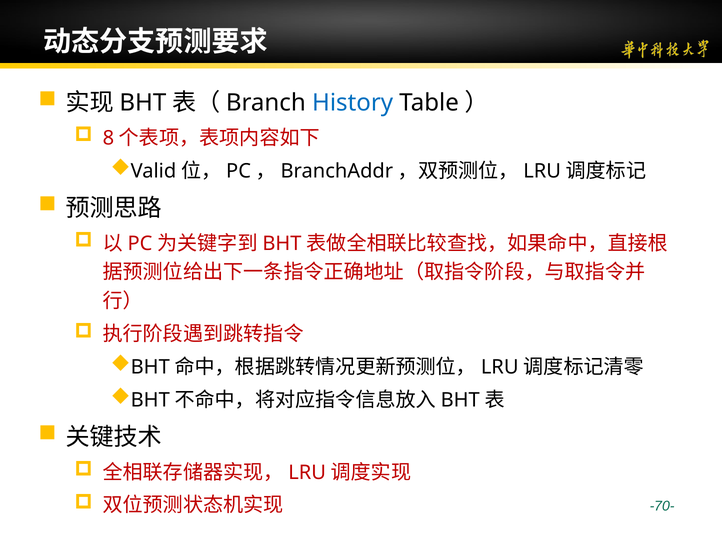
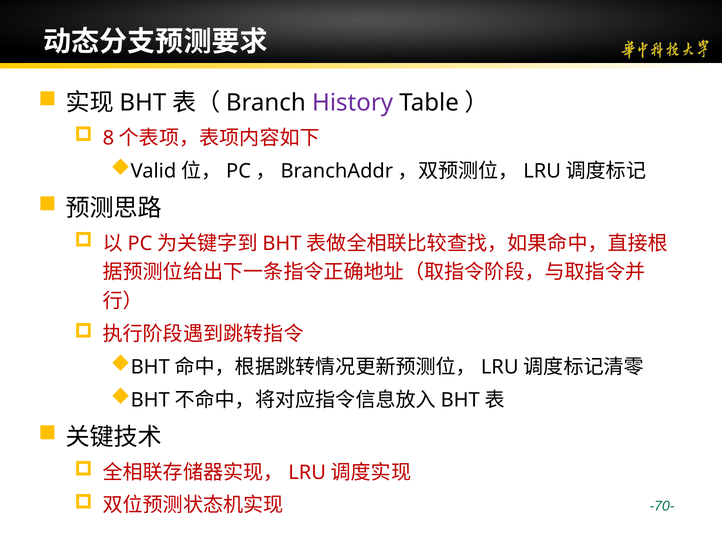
History colour: blue -> purple
